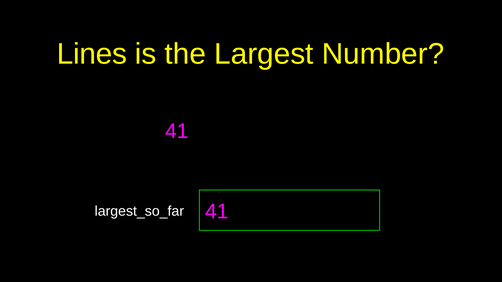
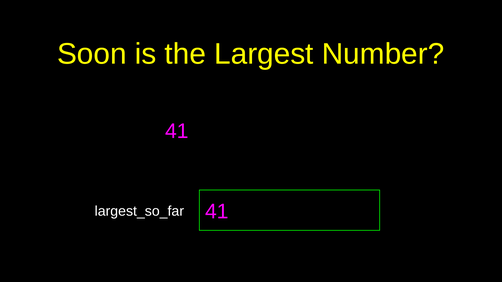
Lines: Lines -> Soon
